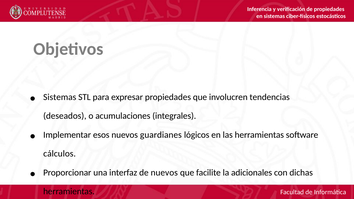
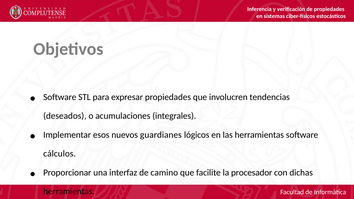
Sistemas at (60, 97): Sistemas -> Software
de nuevos: nuevos -> camino
adicionales: adicionales -> procesador
